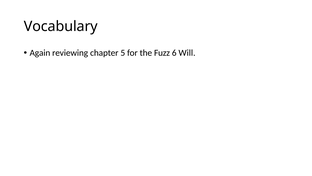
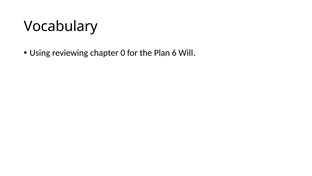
Again: Again -> Using
5: 5 -> 0
Fuzz: Fuzz -> Plan
